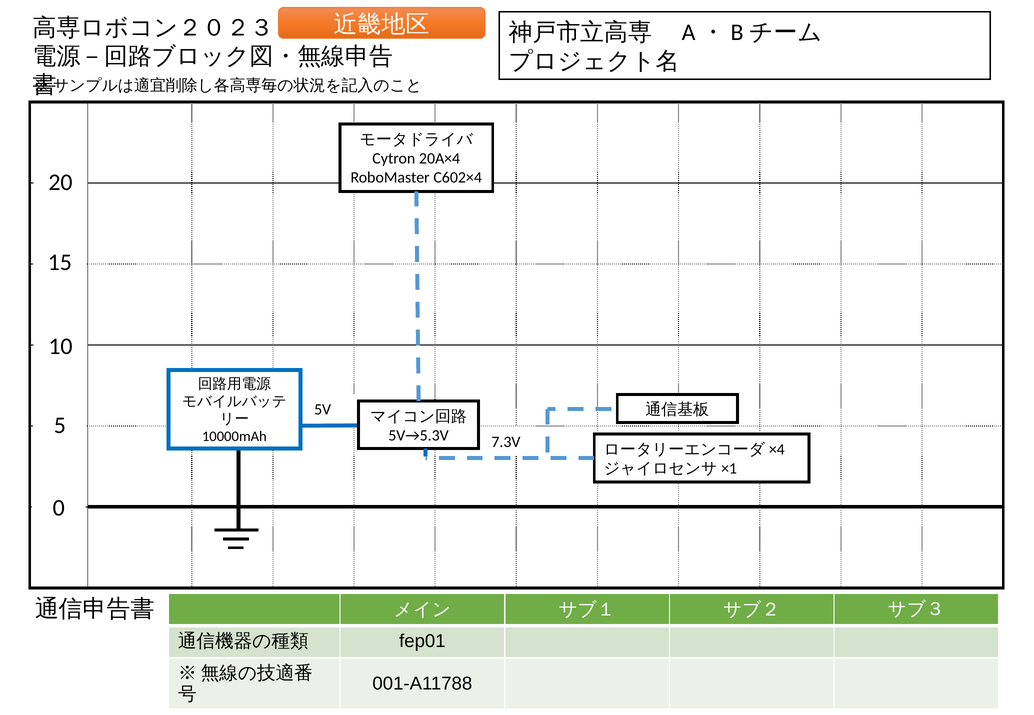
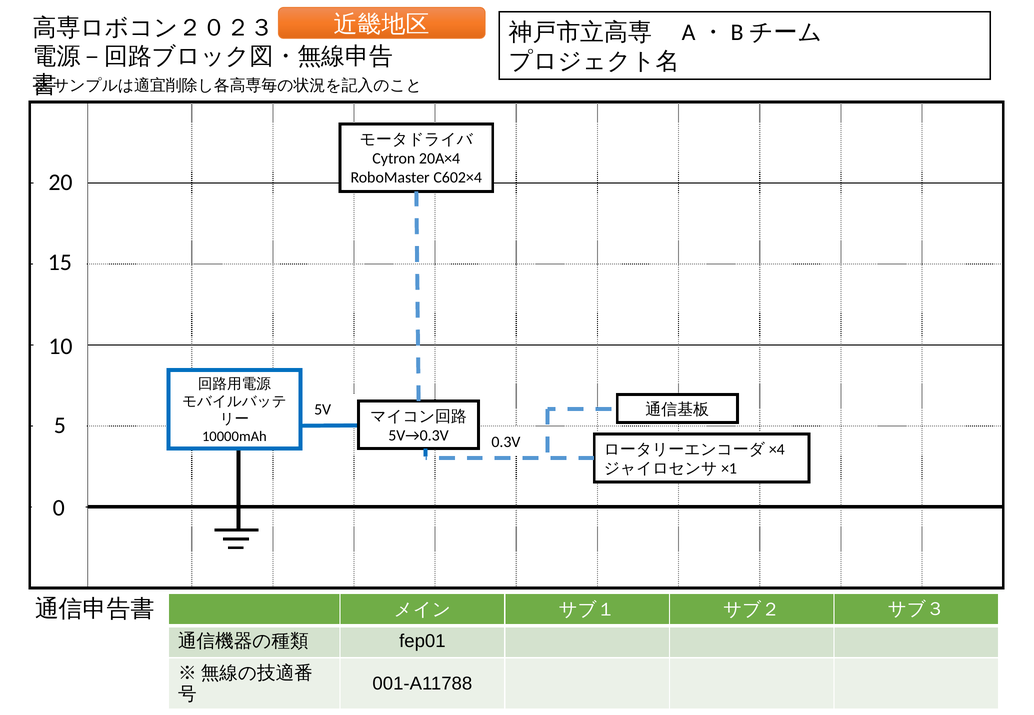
5V→5.3V: 5V→5.3V -> 5V→0.3V
7.3V: 7.3V -> 0.3V
